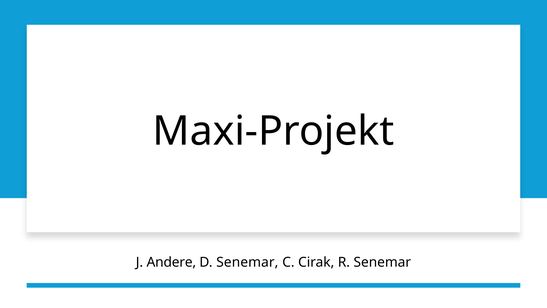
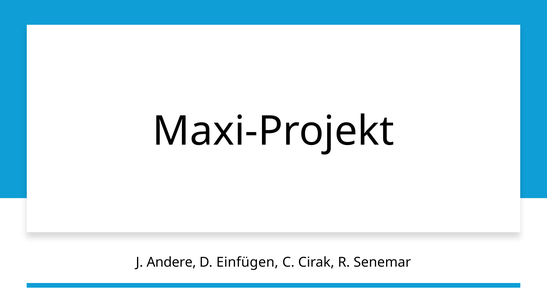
D Senemar: Senemar -> Einfügen
